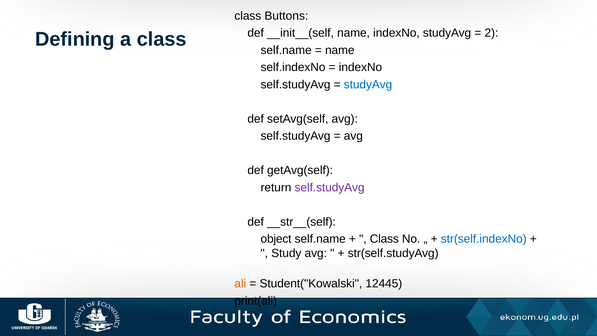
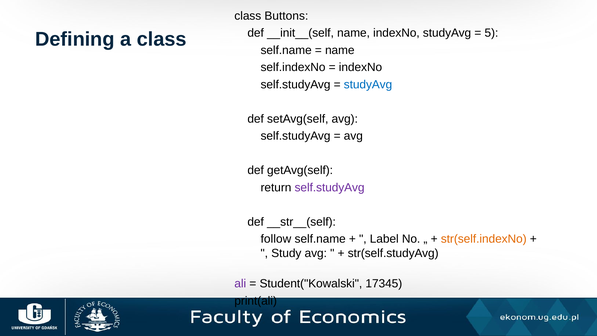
2: 2 -> 5
object: object -> follow
Class at (384, 239): Class -> Label
str(self.indexNo colour: blue -> orange
ali colour: orange -> purple
12445: 12445 -> 17345
